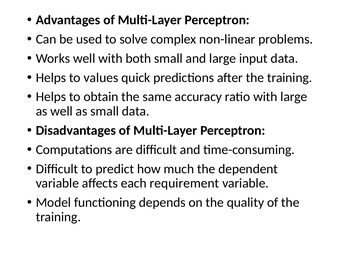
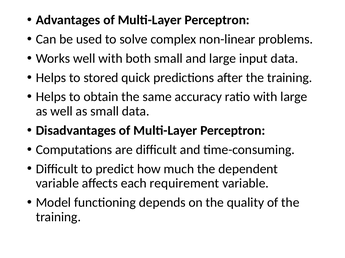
values: values -> stored
